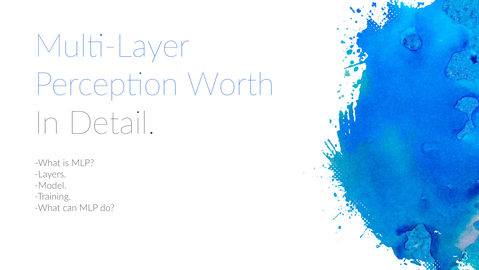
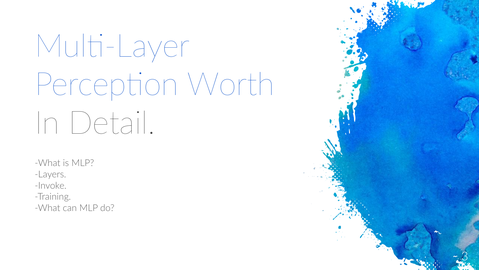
Model: Model -> Invoke
